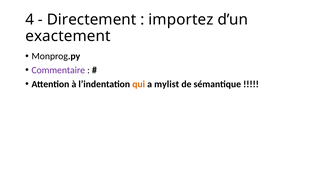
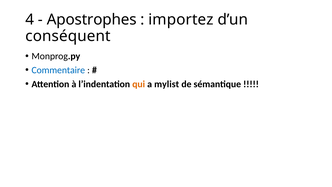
Directement: Directement -> Apostrophes
exactement: exactement -> conséquent
Commentaire colour: purple -> blue
